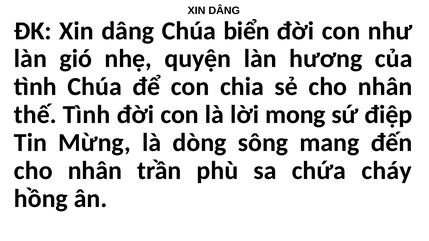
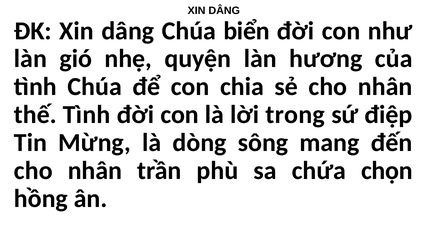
mong: mong -> trong
cháy: cháy -> chọn
